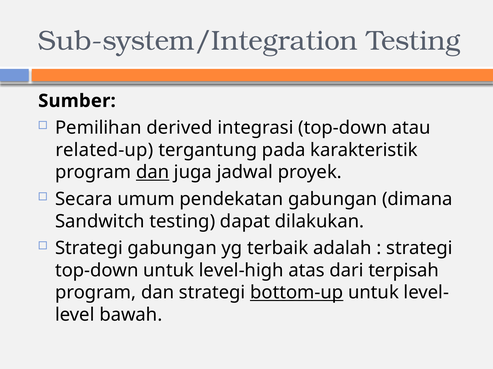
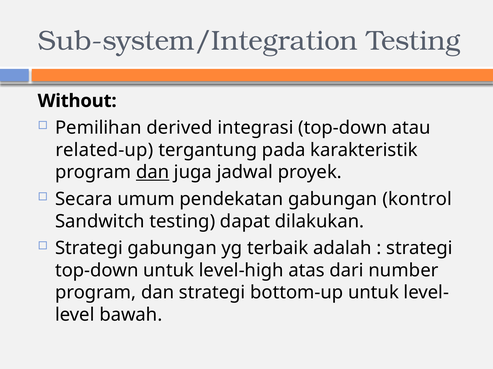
Sumber: Sumber -> Without
dimana: dimana -> kontrol
terpisah: terpisah -> number
bottom-up underline: present -> none
